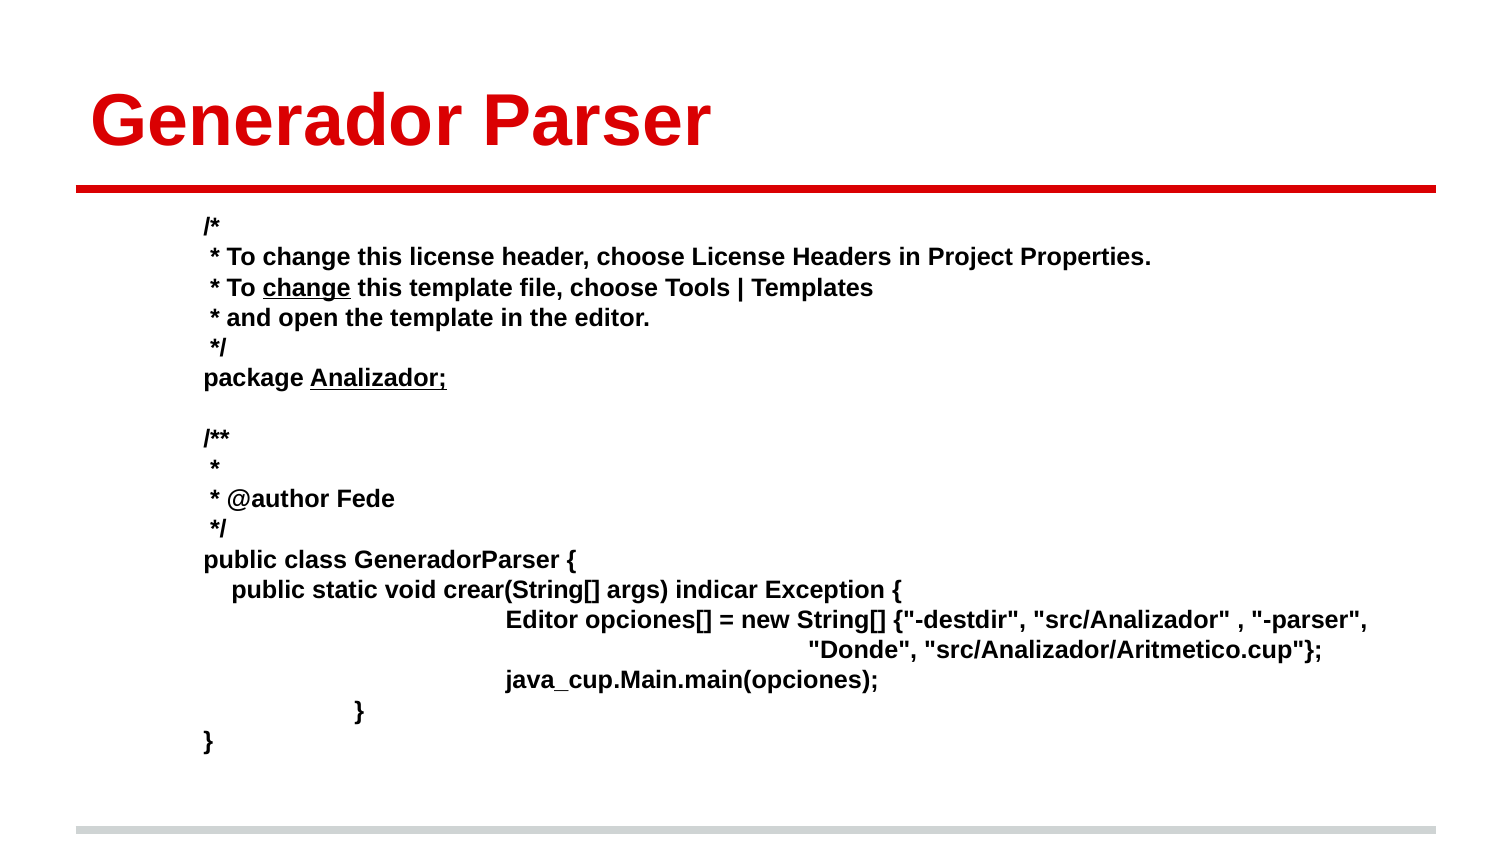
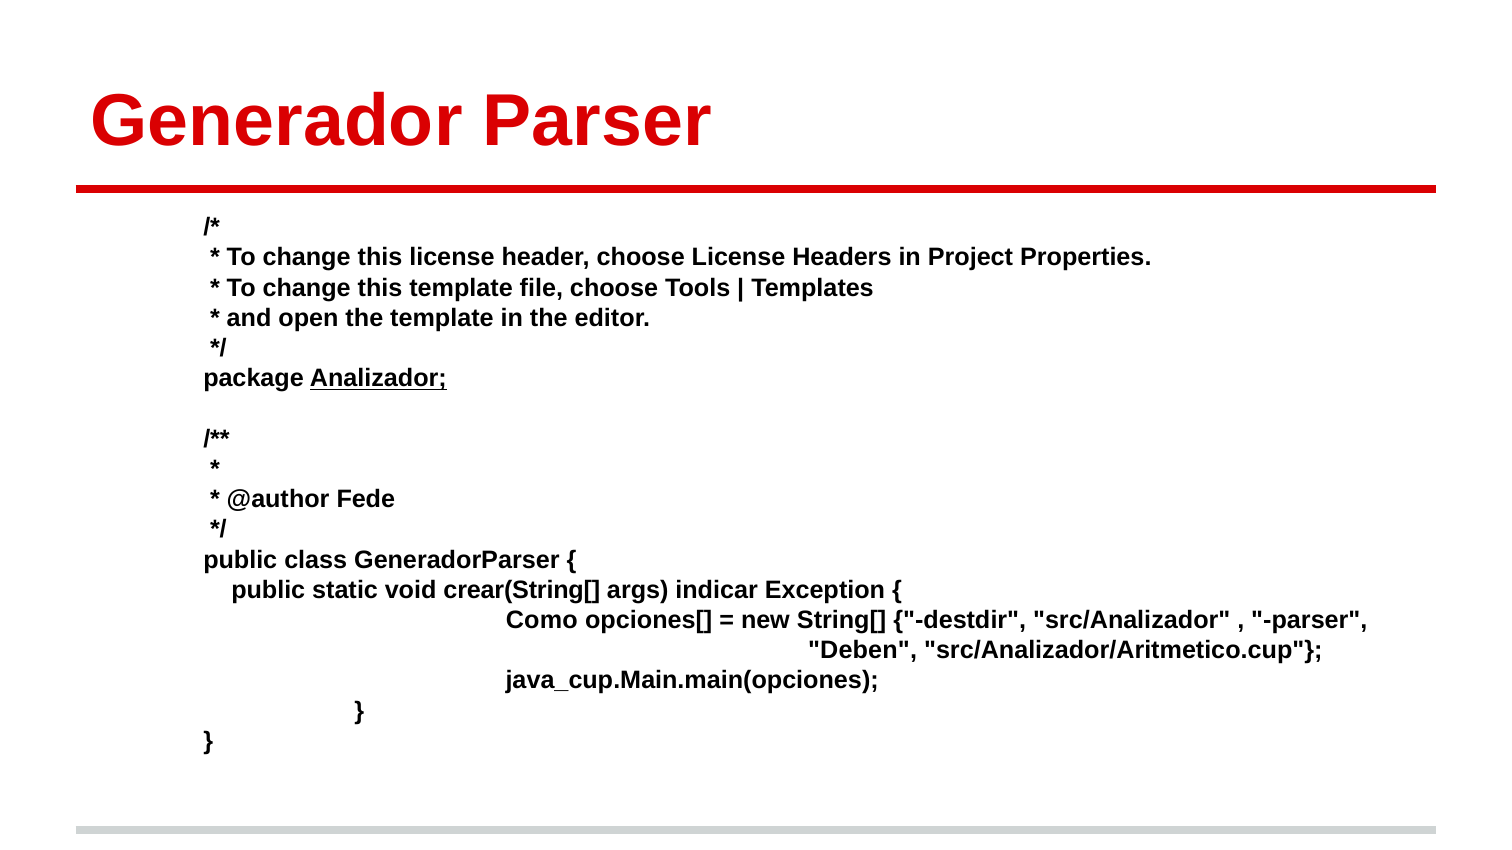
change at (307, 288) underline: present -> none
Editor at (542, 621): Editor -> Como
Donde: Donde -> Deben
